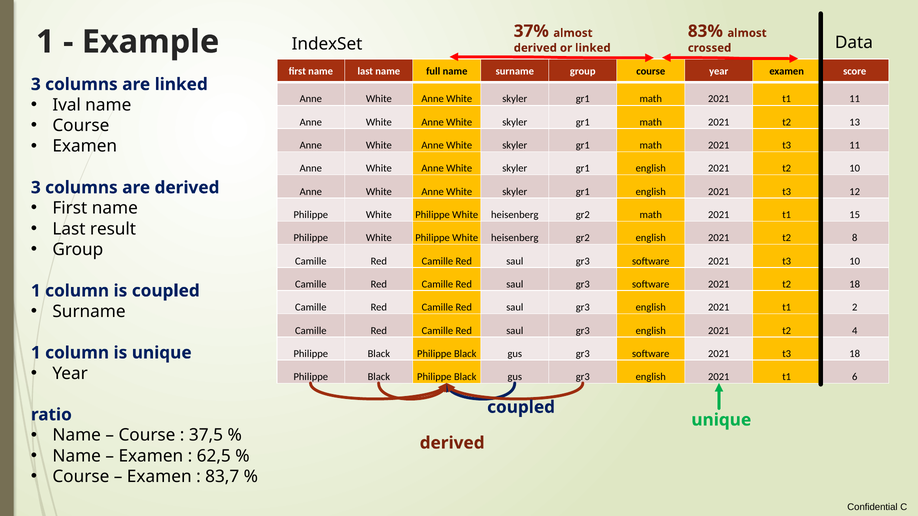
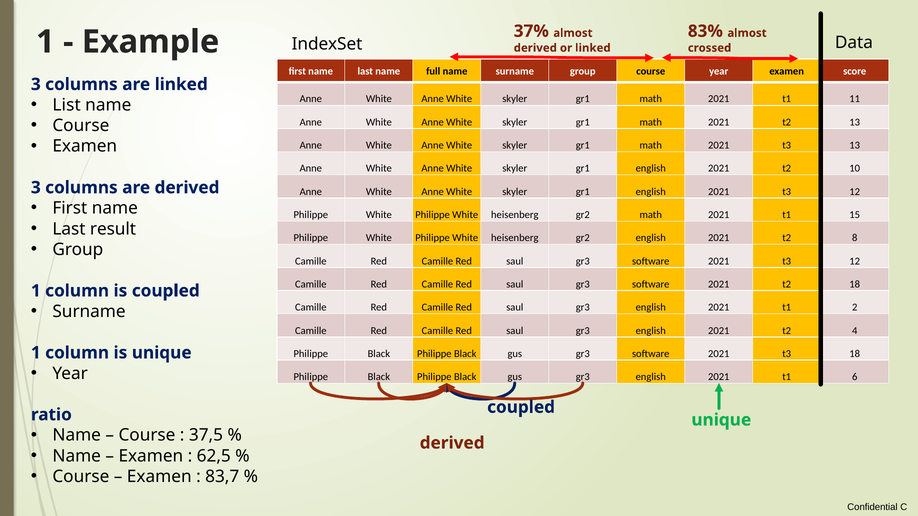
Ival: Ival -> List
t3 11: 11 -> 13
software 2021 t3 10: 10 -> 12
